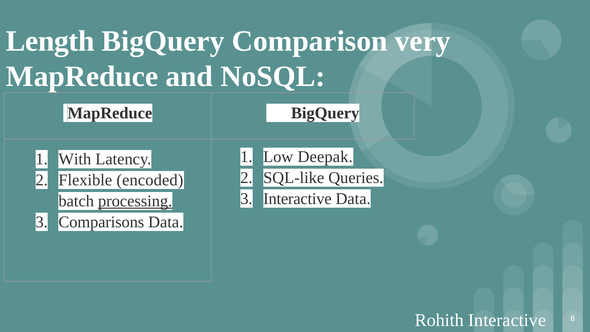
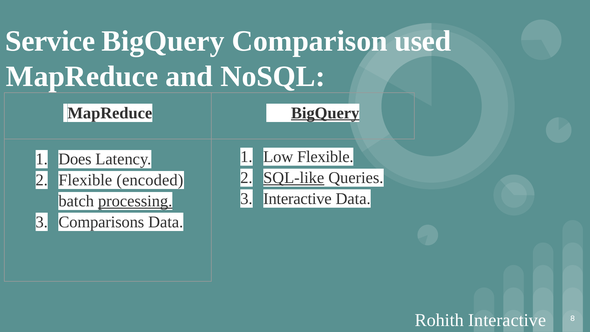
Length: Length -> Service
very: very -> used
BigQuery at (325, 113) underline: none -> present
Low Deepak: Deepak -> Flexible
With: With -> Does
SQL-like underline: none -> present
